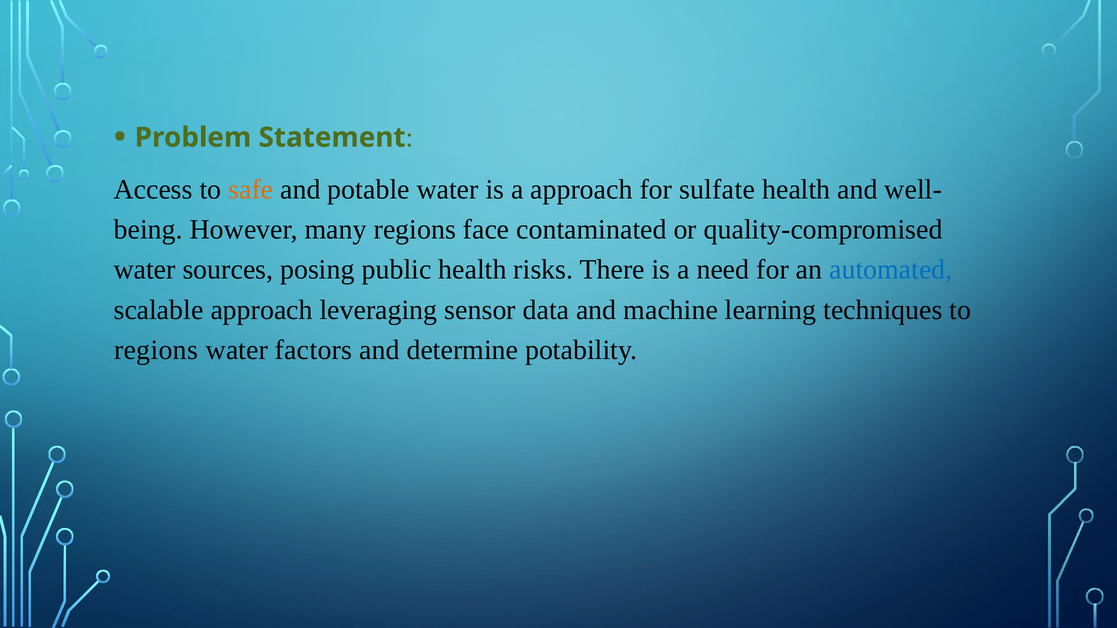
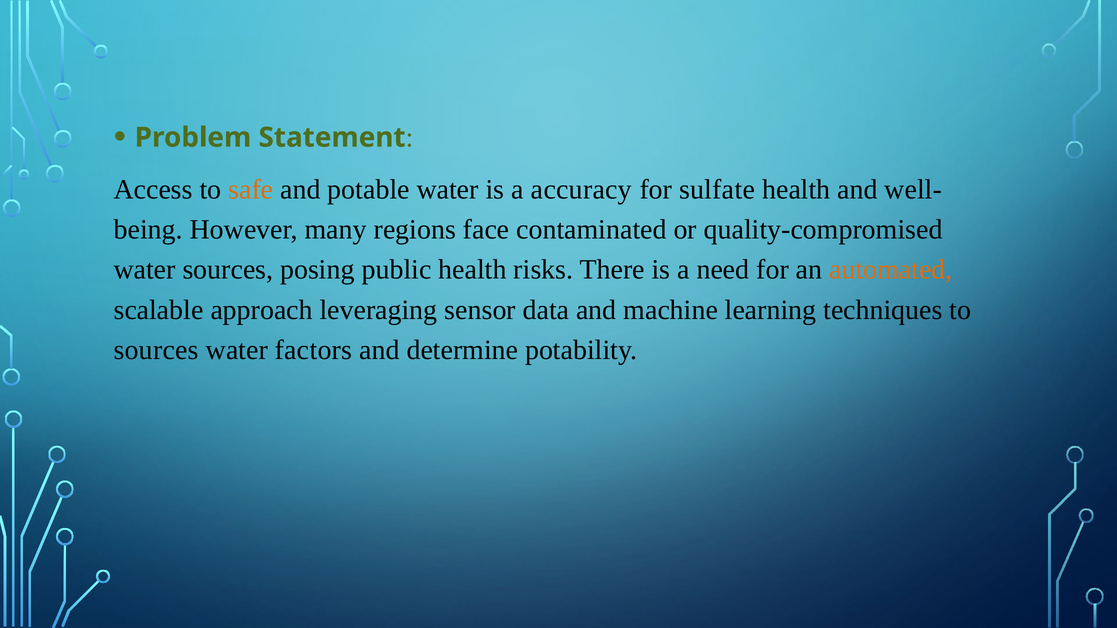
a approach: approach -> accuracy
automated colour: blue -> orange
regions at (156, 350): regions -> sources
